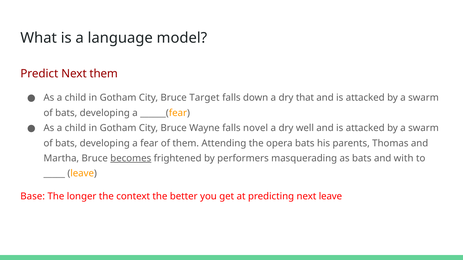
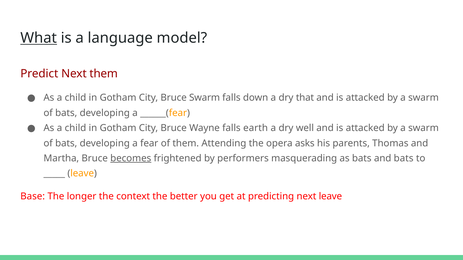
What underline: none -> present
Bruce Target: Target -> Swarm
novel: novel -> earth
opera bats: bats -> asks
and with: with -> bats
